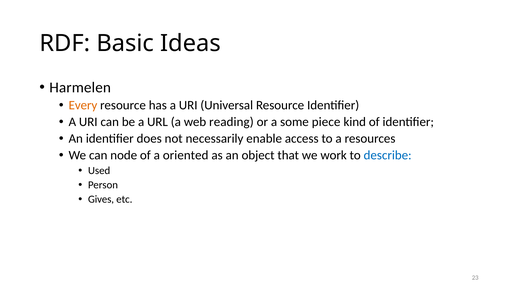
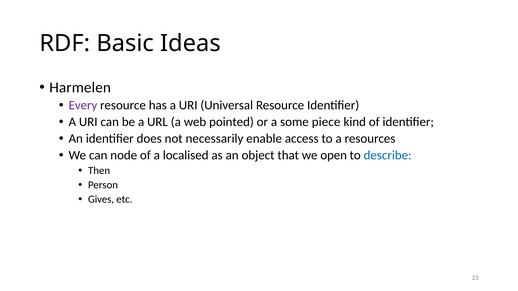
Every colour: orange -> purple
reading: reading -> pointed
oriented: oriented -> localised
work: work -> open
Used: Used -> Then
